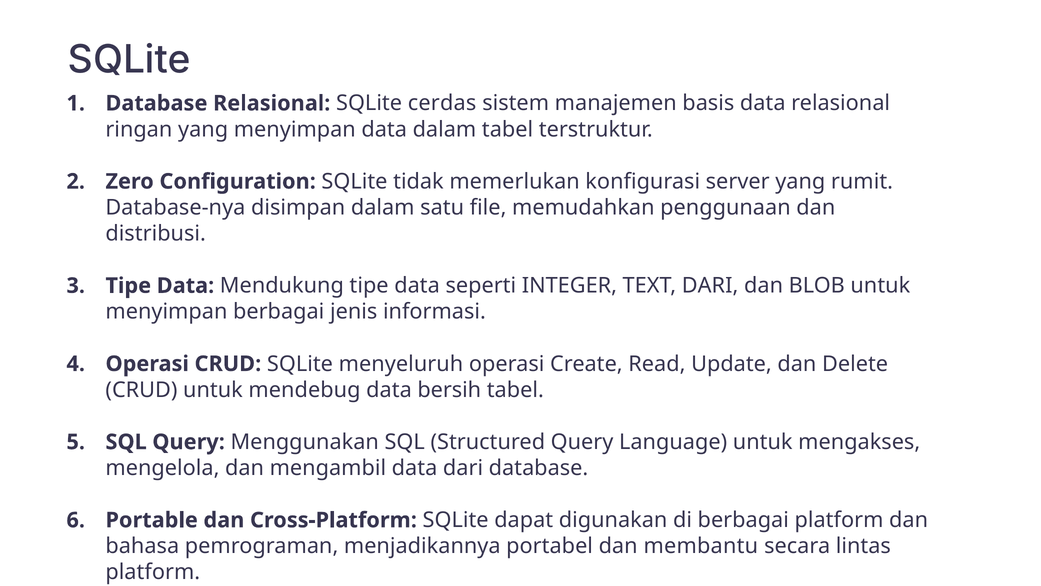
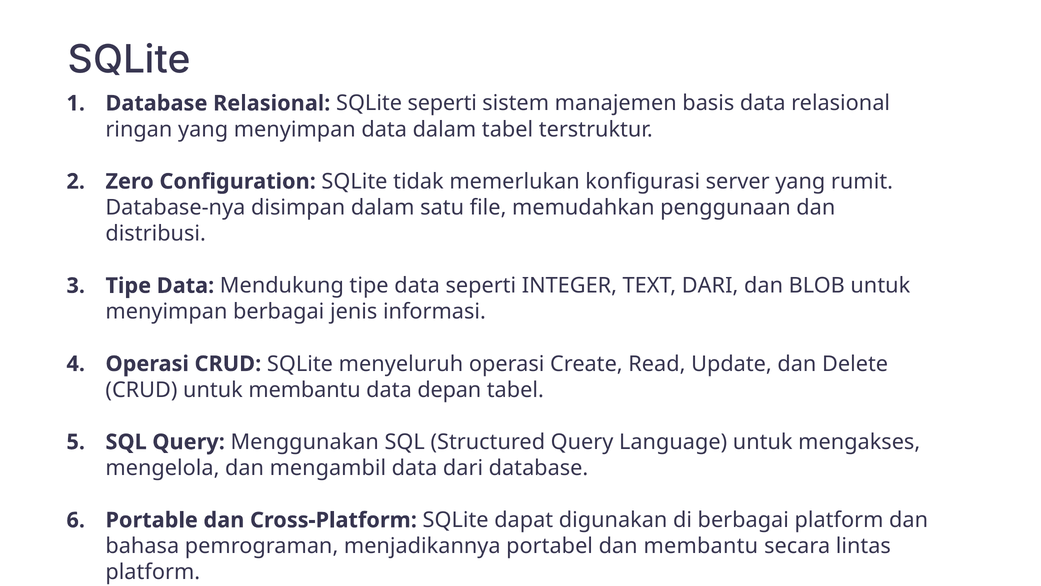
SQLite cerdas: cerdas -> seperti
untuk mendebug: mendebug -> membantu
bersih: bersih -> depan
